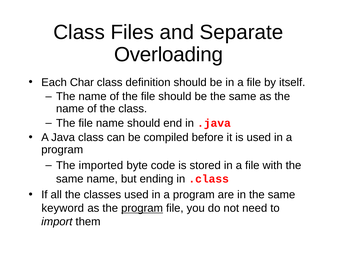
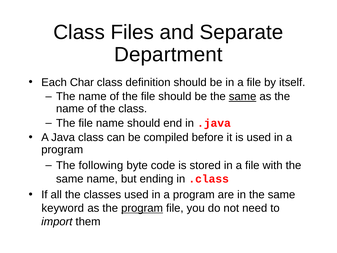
Overloading: Overloading -> Department
same at (243, 96) underline: none -> present
imported: imported -> following
